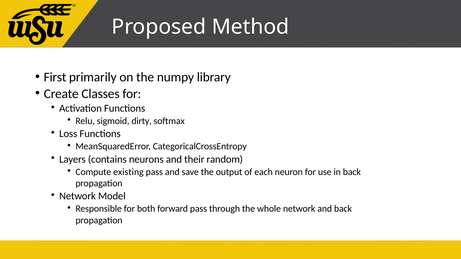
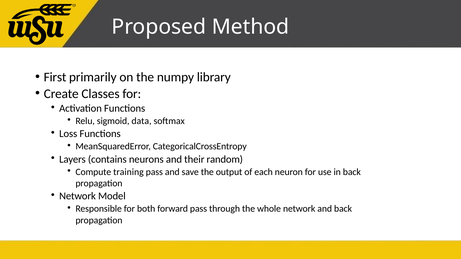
dirty: dirty -> data
existing: existing -> training
